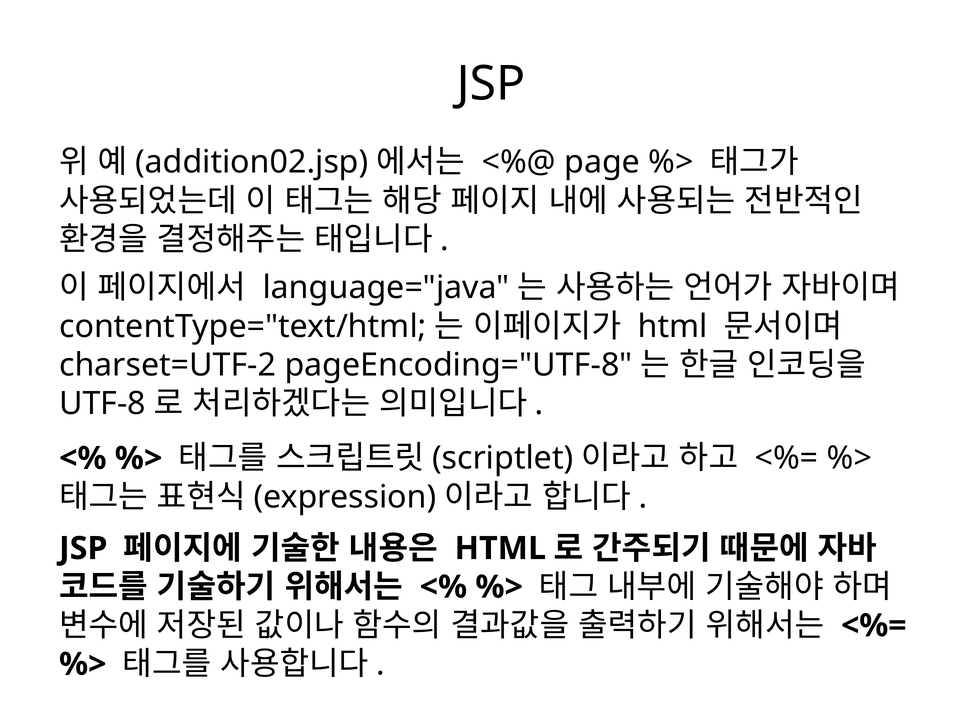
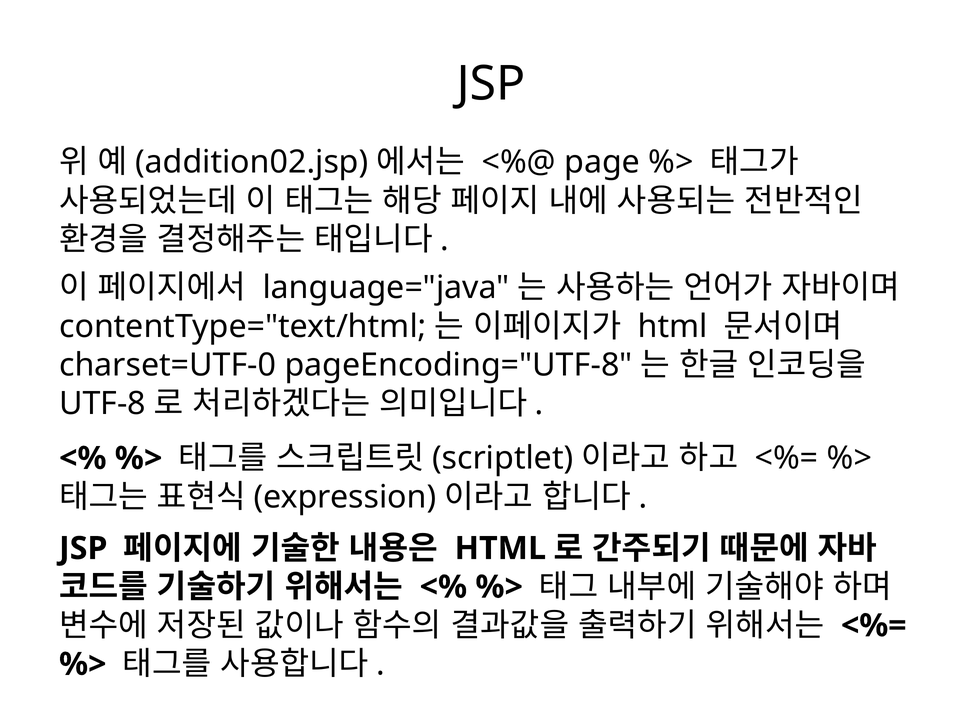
charset=UTF-2: charset=UTF-2 -> charset=UTF-0
